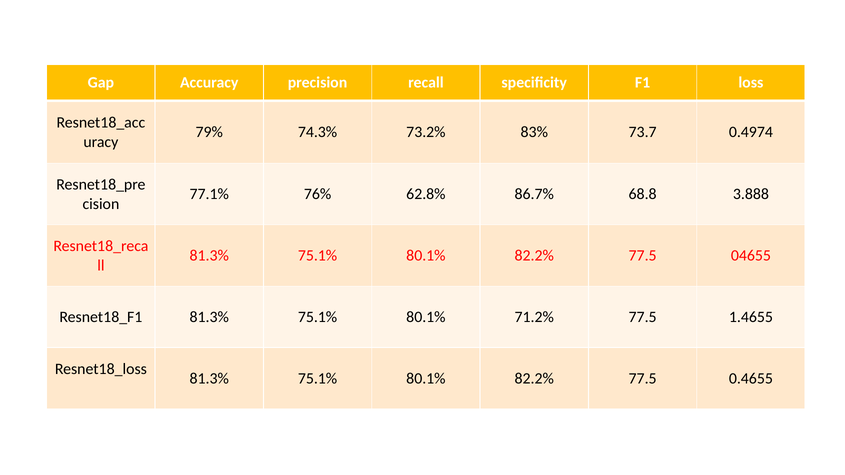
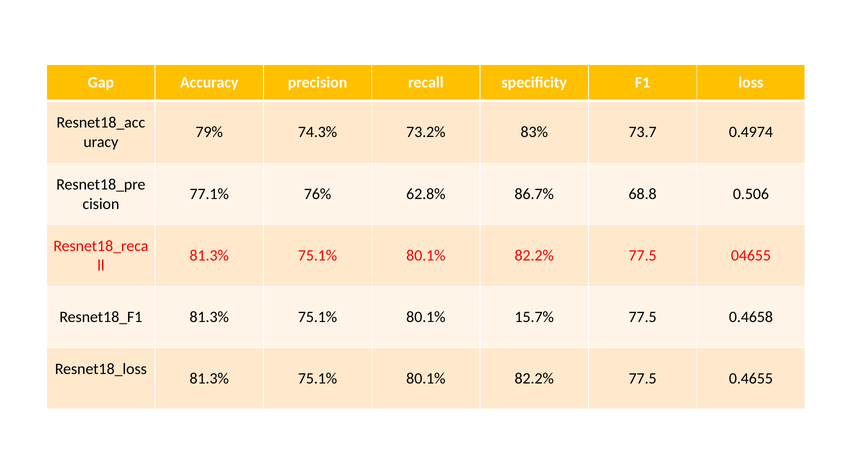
3.888: 3.888 -> 0.506
71.2%: 71.2% -> 15.7%
1.4655: 1.4655 -> 0.4658
